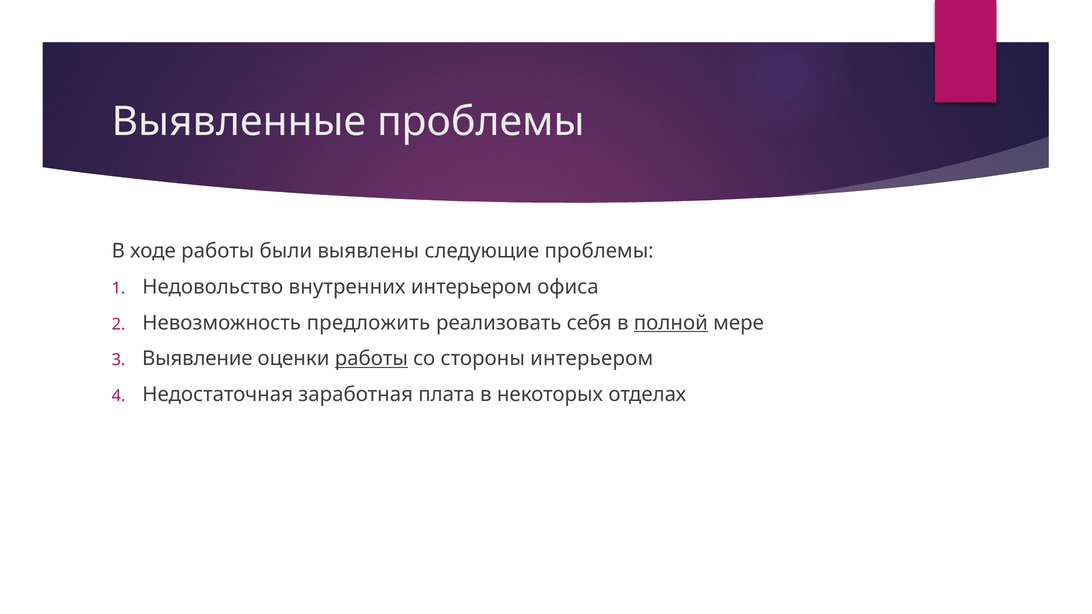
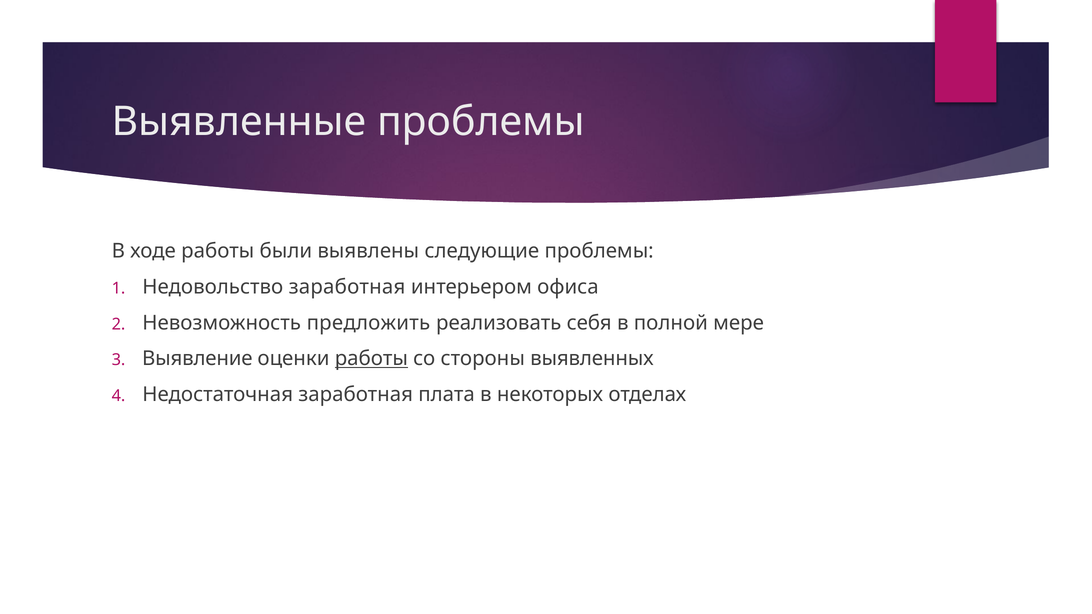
Недовольство внутренних: внутренних -> заработная
полной underline: present -> none
стороны интерьером: интерьером -> выявленных
